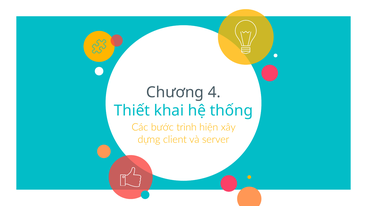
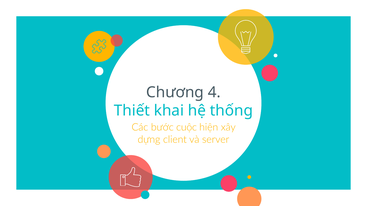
trình: trình -> cuộc
